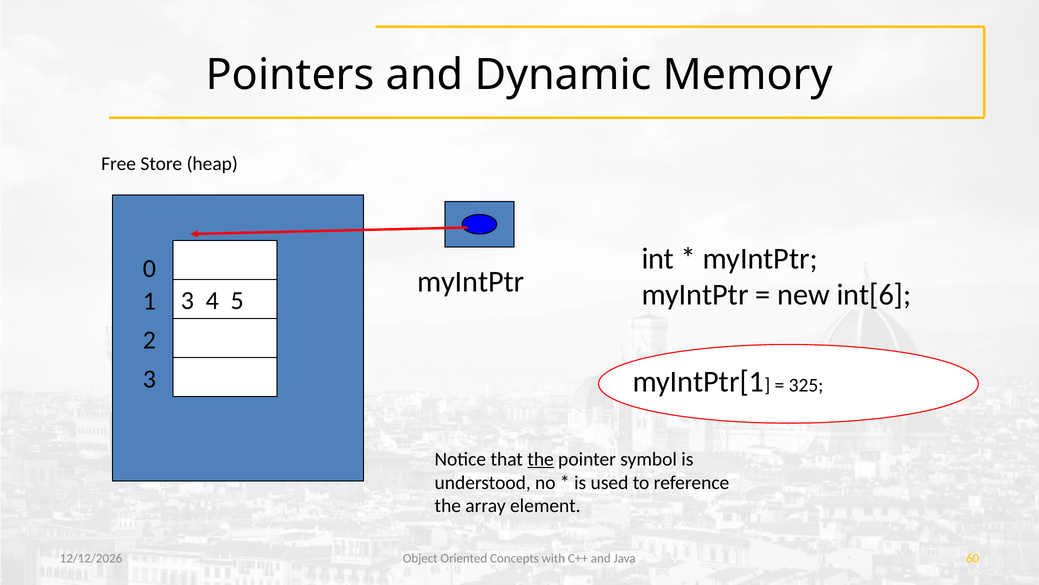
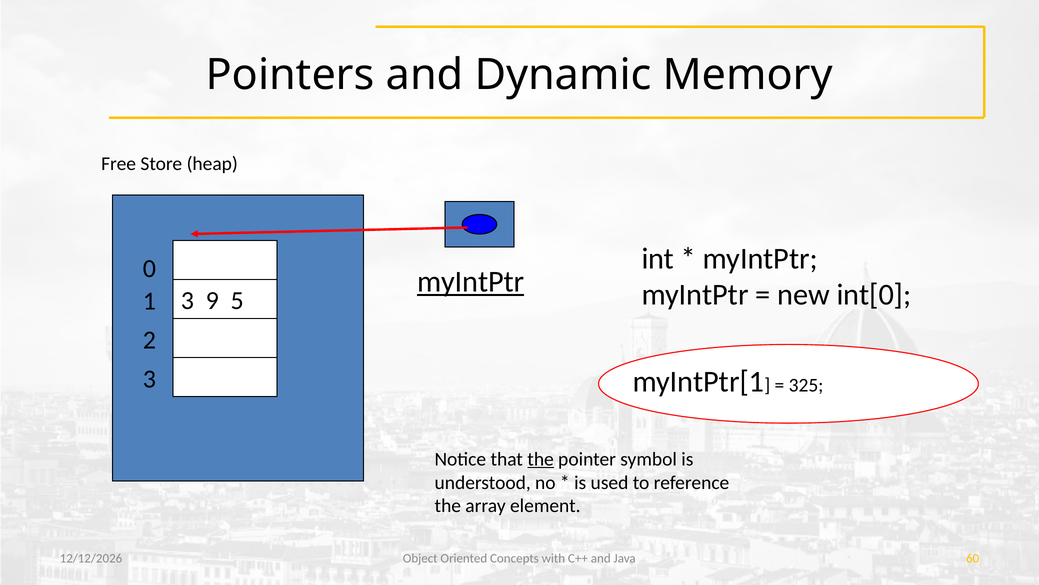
myIntPtr at (471, 282) underline: none -> present
int[6: int[6 -> int[0
4: 4 -> 9
